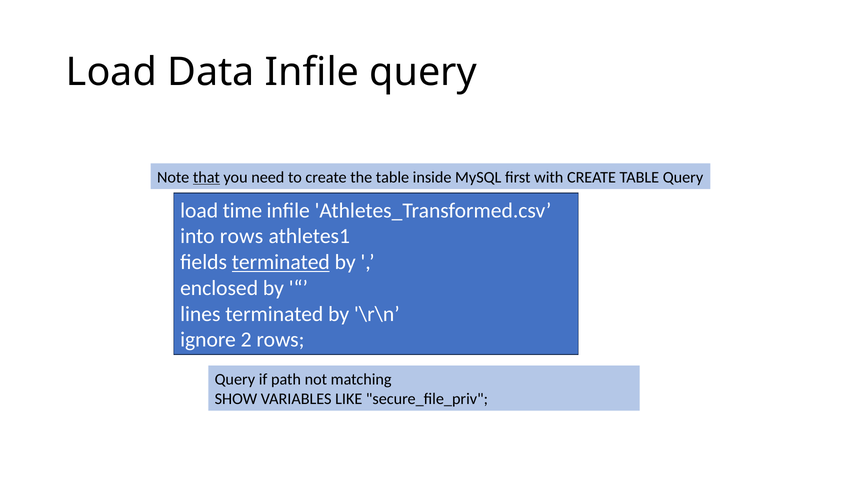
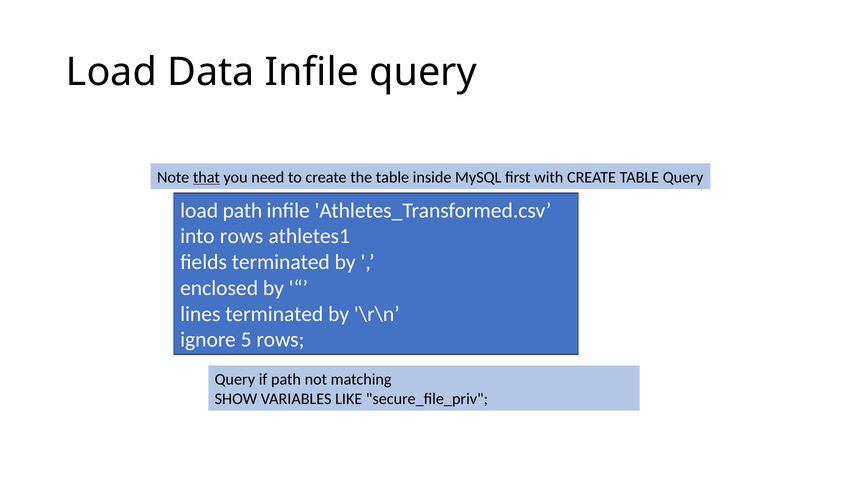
load time: time -> path
terminated at (281, 262) underline: present -> none
2: 2 -> 5
